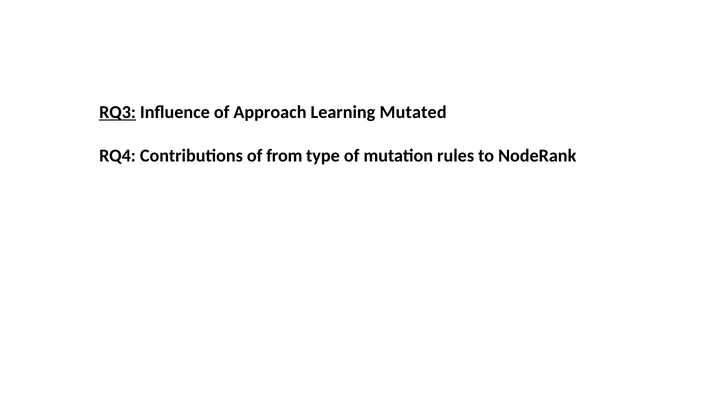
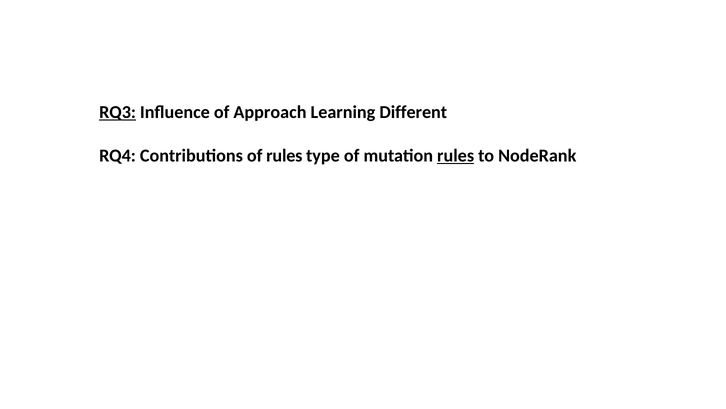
Mutated: Mutated -> Different
of from: from -> rules
rules at (456, 156) underline: none -> present
